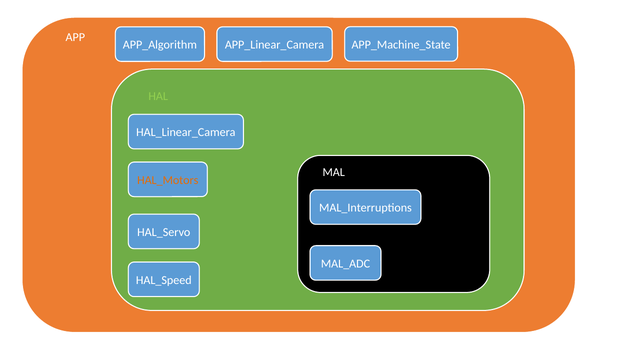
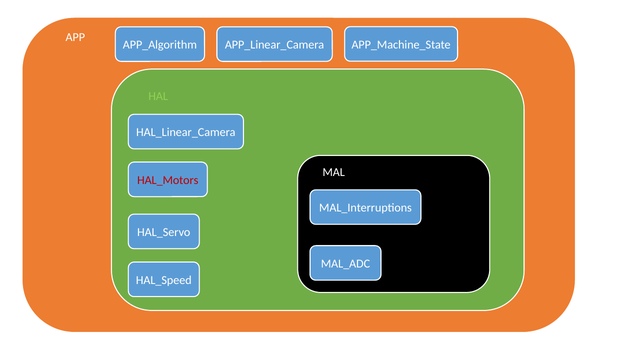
HAL_Motors colour: orange -> red
